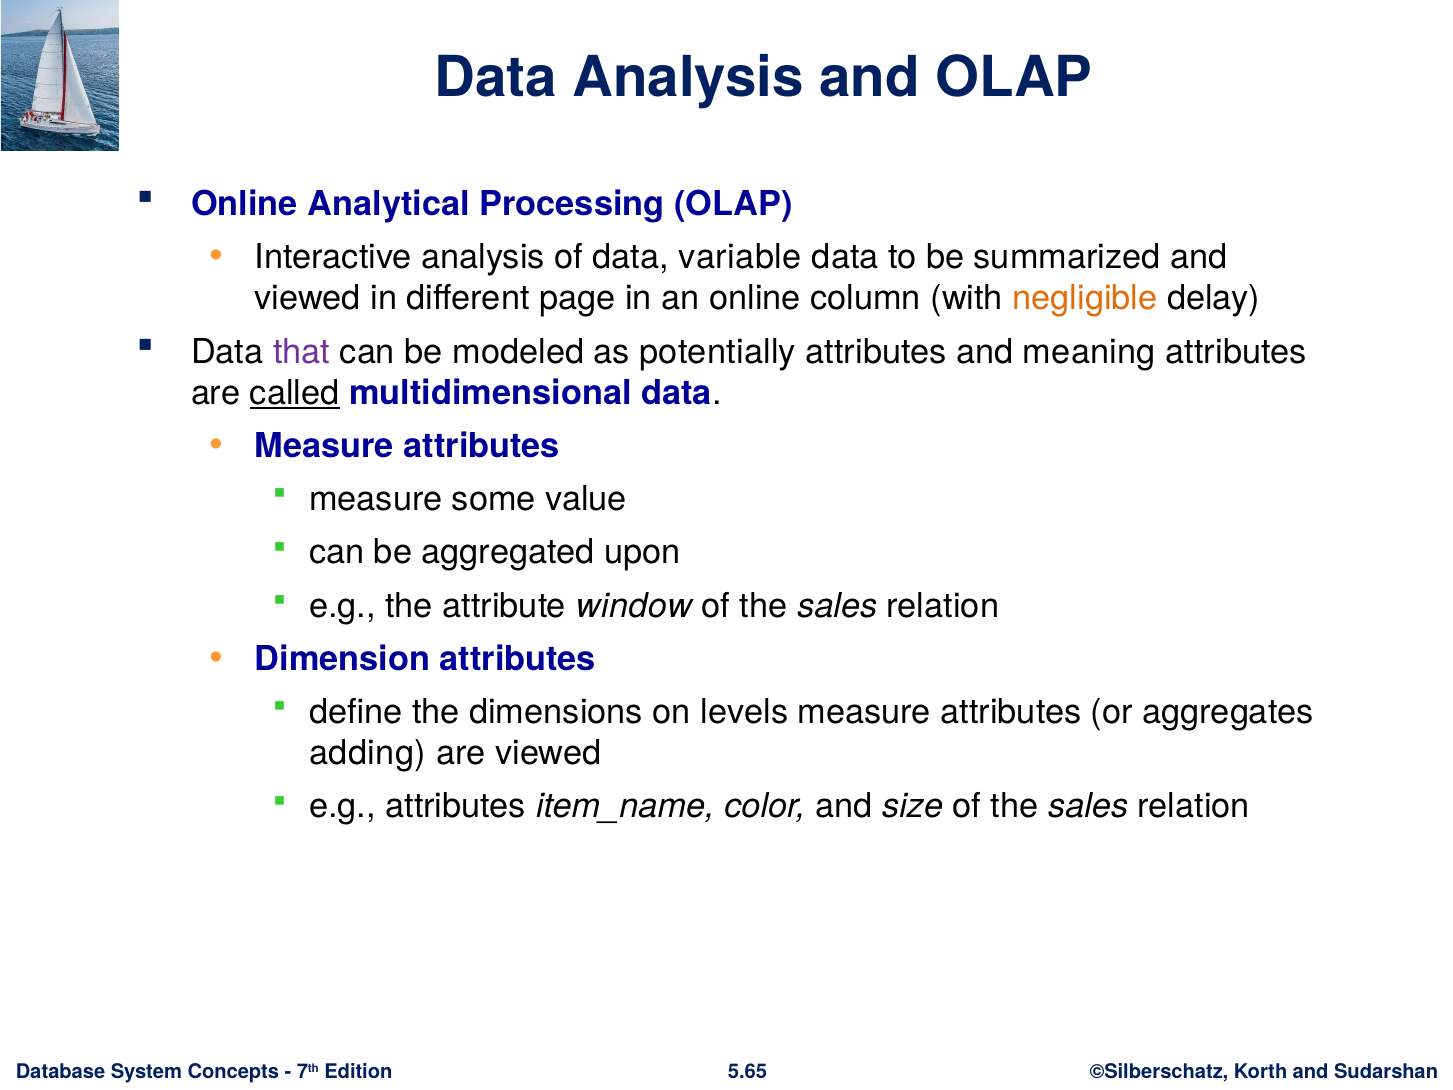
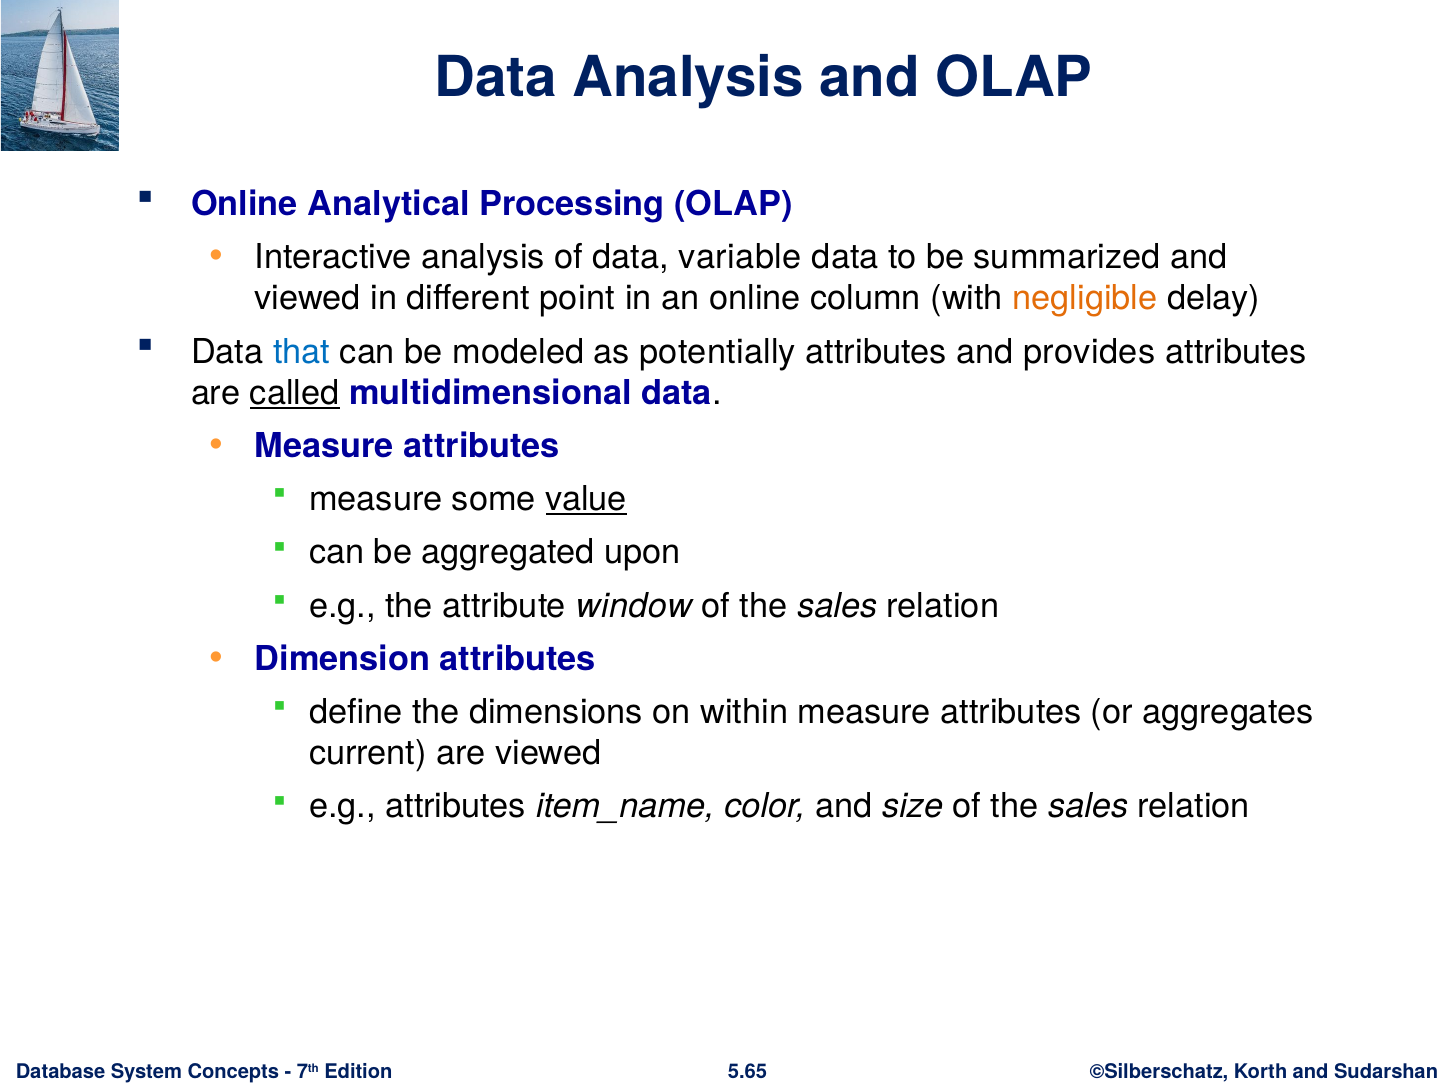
page: page -> point
that colour: purple -> blue
meaning: meaning -> provides
value underline: none -> present
levels: levels -> within
adding: adding -> current
